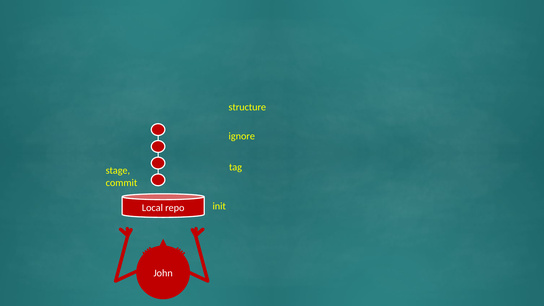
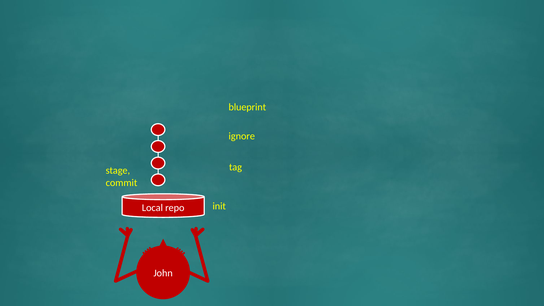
structure: structure -> blueprint
